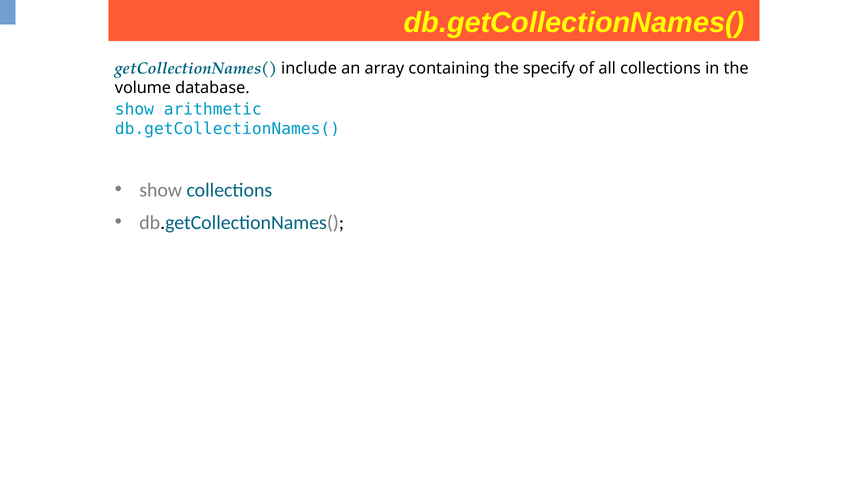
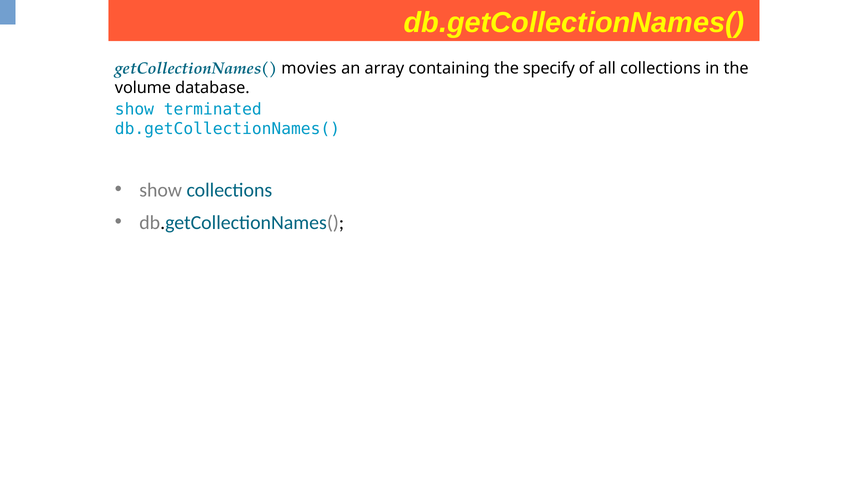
include: include -> movies
arithmetic: arithmetic -> terminated
